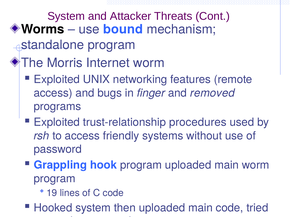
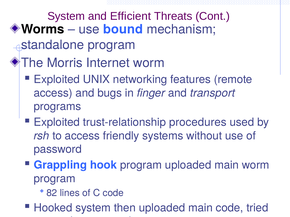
Attacker: Attacker -> Efficient
removed: removed -> transport
19: 19 -> 82
